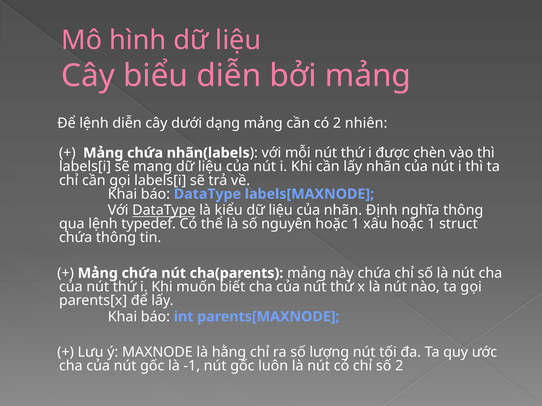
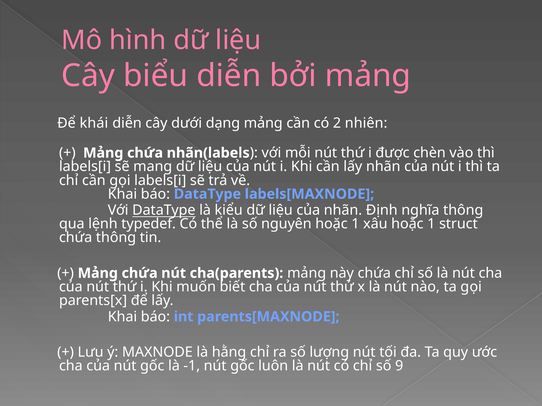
Để lệnh: lệnh -> khái
số 2: 2 -> 9
